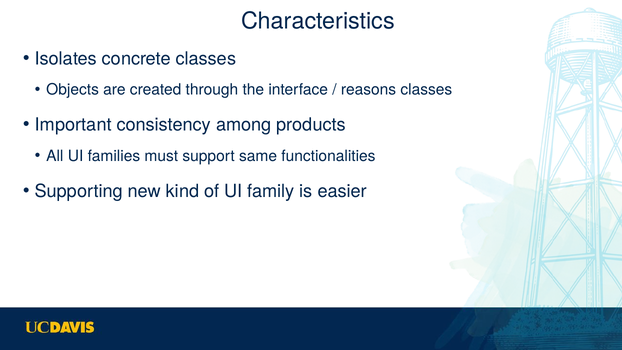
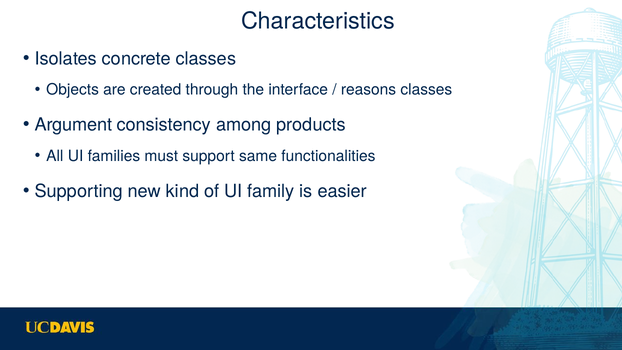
Important: Important -> Argument
